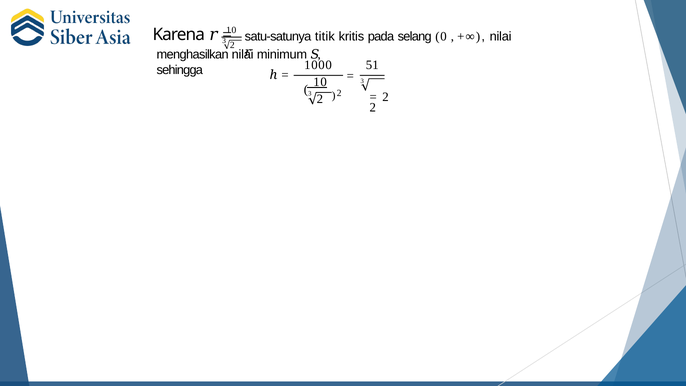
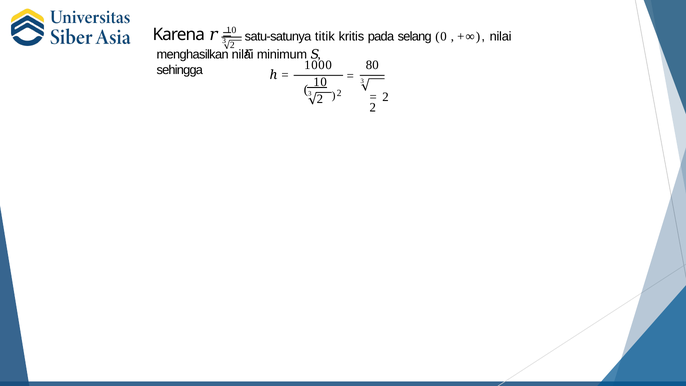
51: 51 -> 80
